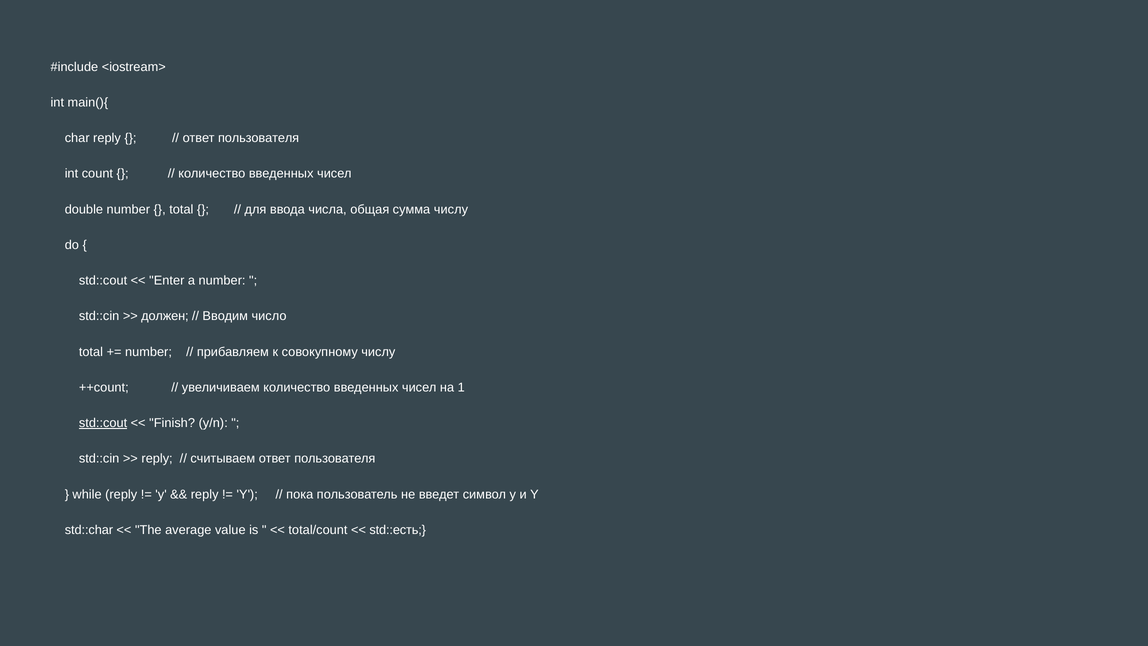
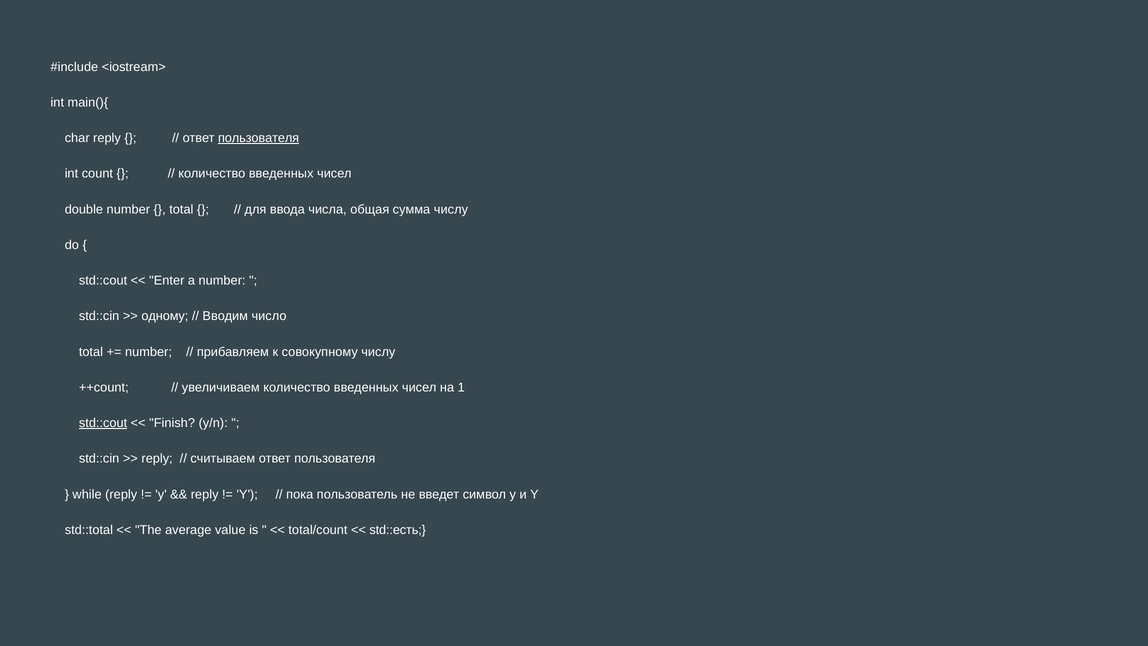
пользователя at (259, 138) underline: none -> present
должен: должен -> одному
std::char: std::char -> std::total
